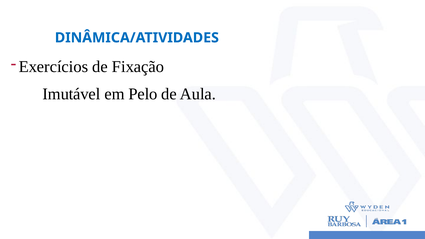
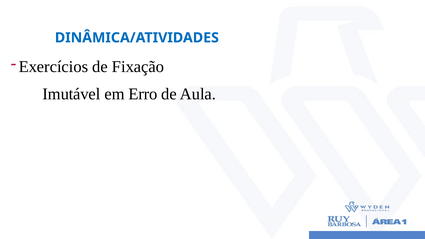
Pelo: Pelo -> Erro
